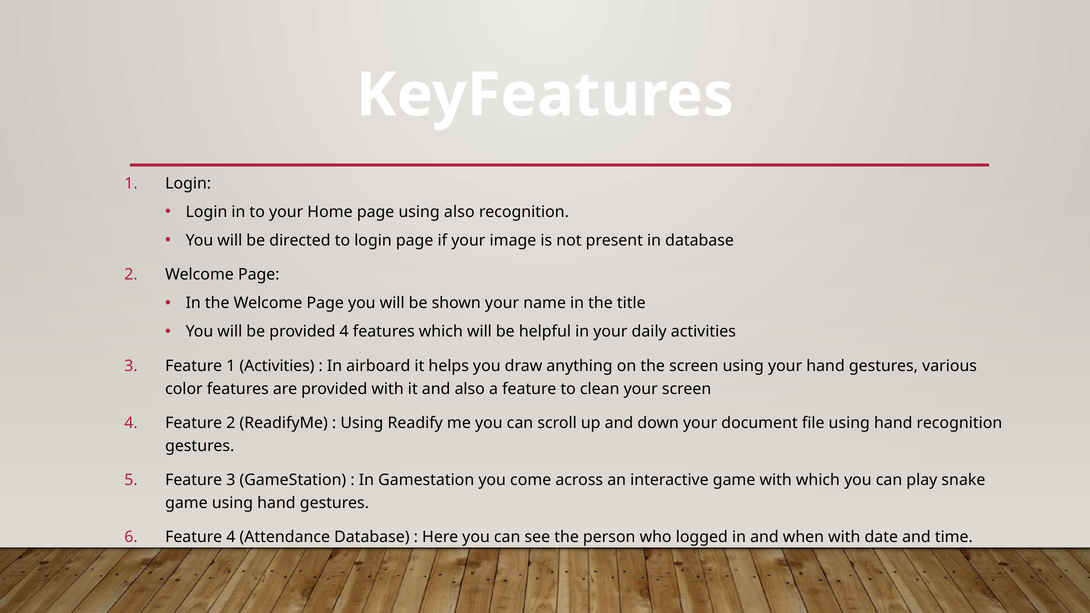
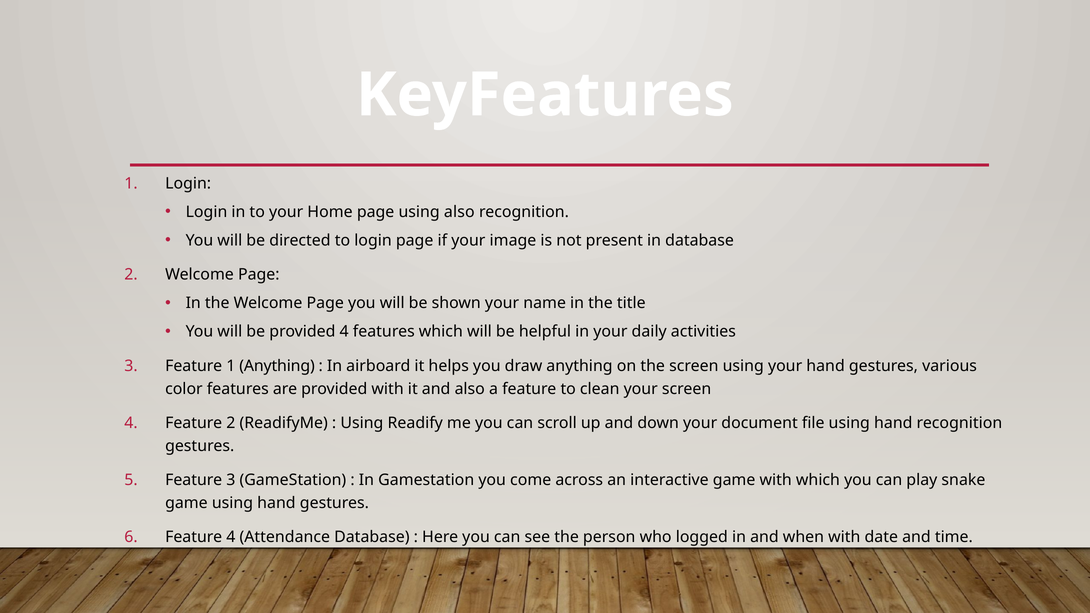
1 Activities: Activities -> Anything
